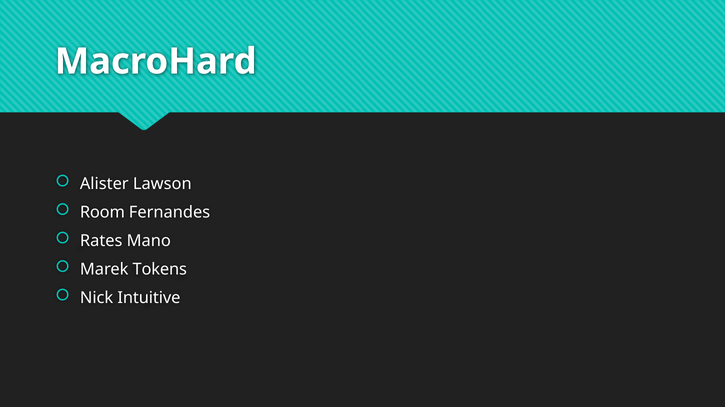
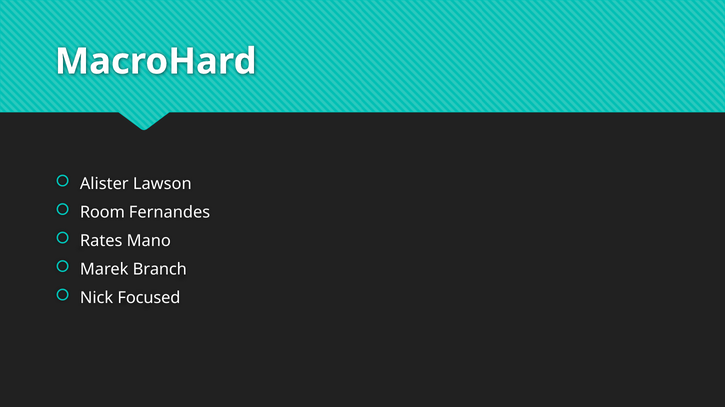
Tokens: Tokens -> Branch
Intuitive: Intuitive -> Focused
